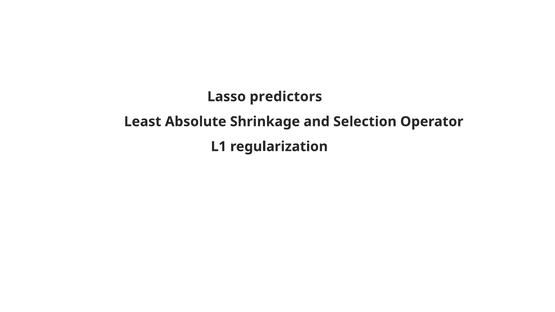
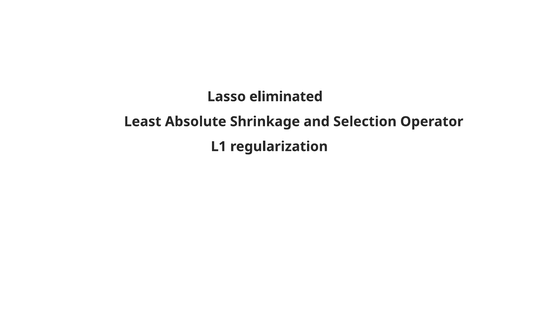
predictors: predictors -> eliminated
